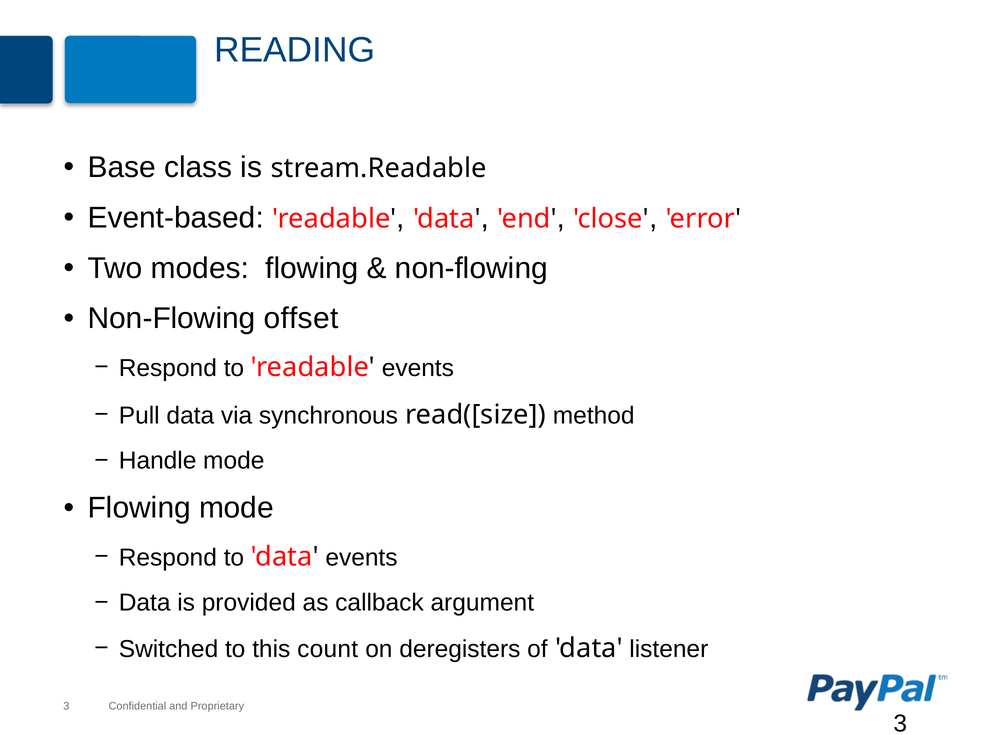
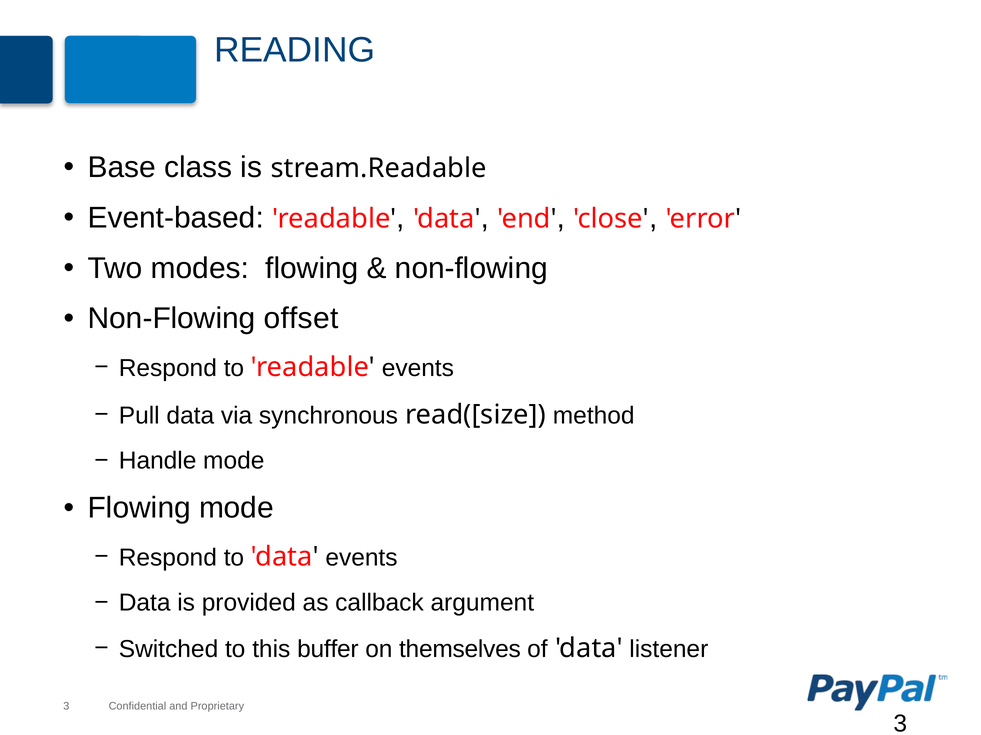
count: count -> buffer
deregisters: deregisters -> themselves
